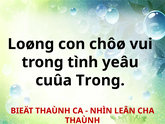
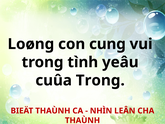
chôø: chôø -> cung
